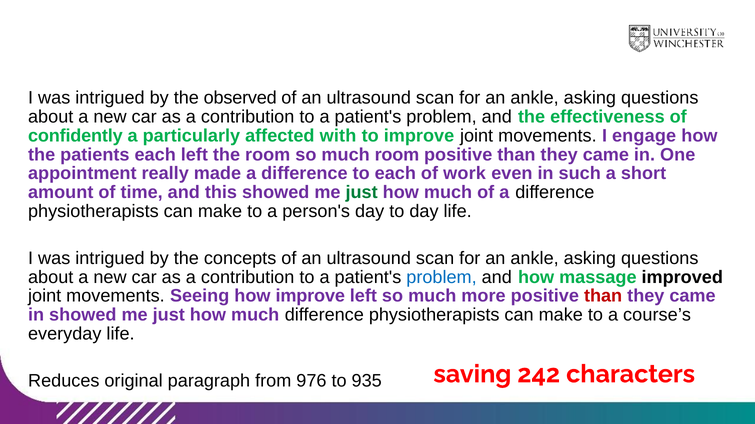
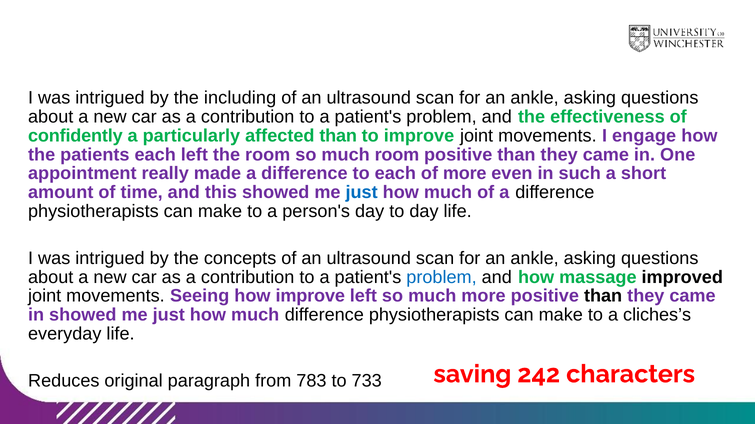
observed: observed -> including
affected with: with -> than
of work: work -> more
just at (362, 193) colour: green -> blue
than at (603, 296) colour: red -> black
course’s: course’s -> cliches’s
976: 976 -> 783
935: 935 -> 733
